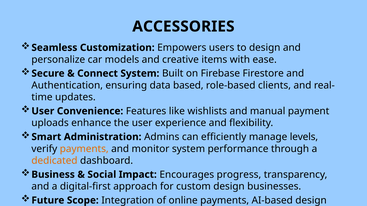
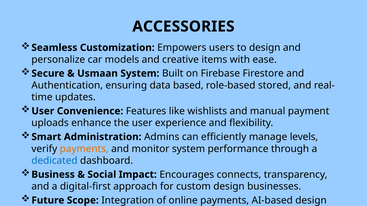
Connect: Connect -> Usmaan
clients: clients -> stored
dedicated colour: orange -> blue
progress: progress -> connects
